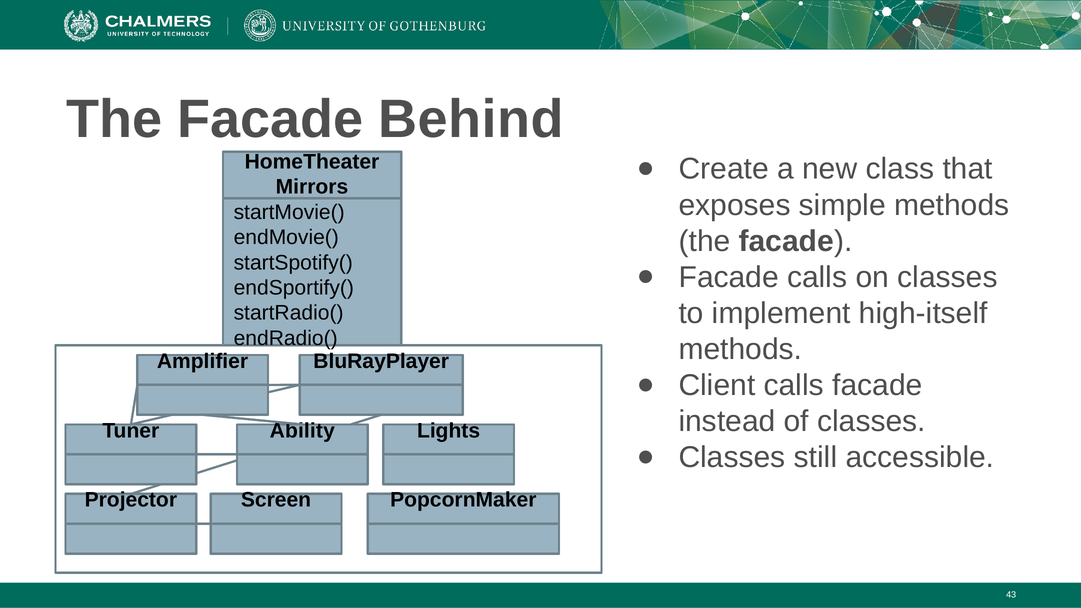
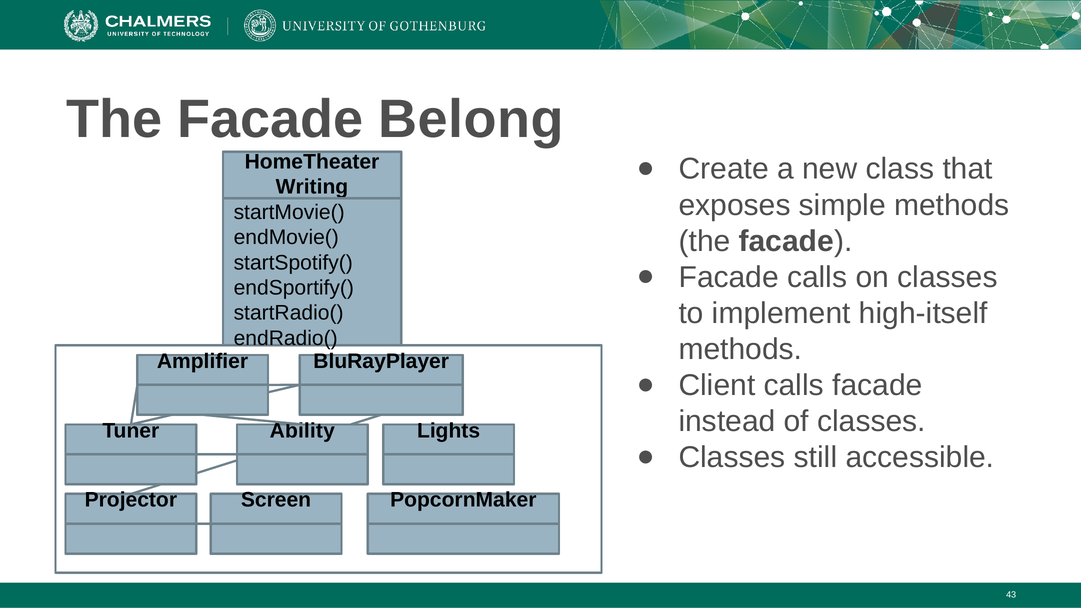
Behind: Behind -> Belong
Mirrors: Mirrors -> Writing
